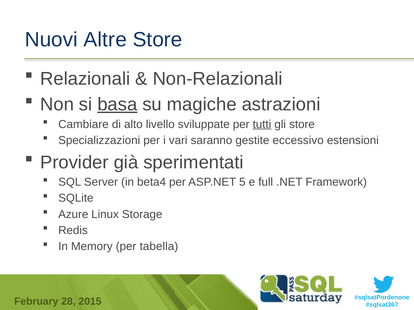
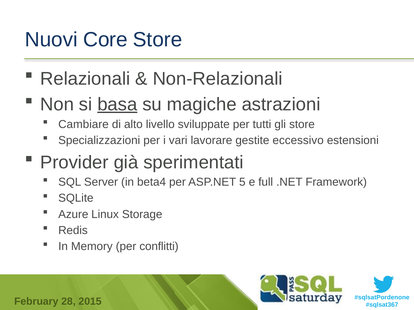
Altre: Altre -> Core
tutti underline: present -> none
saranno: saranno -> lavorare
tabella: tabella -> conflitti
